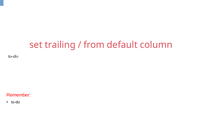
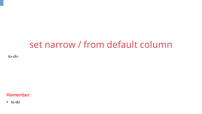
trailing: trailing -> narrow
